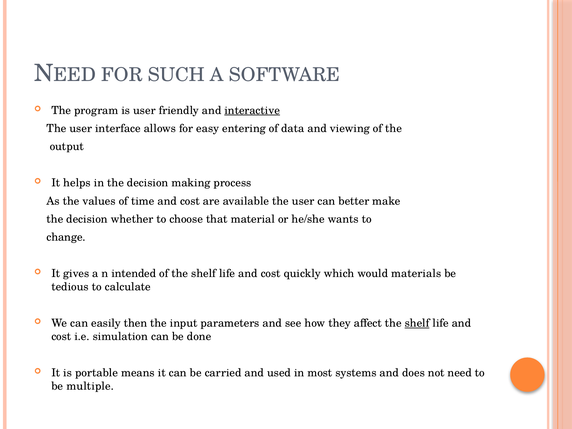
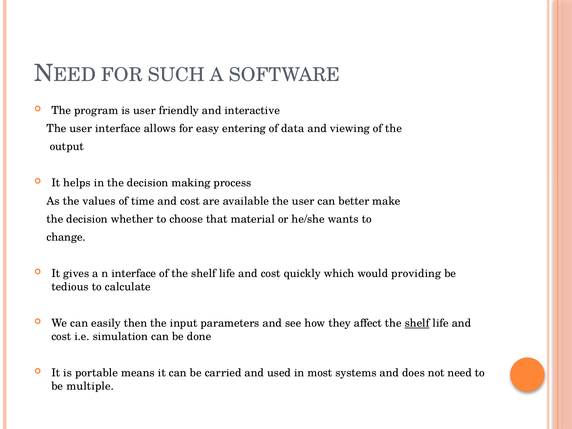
interactive underline: present -> none
n intended: intended -> interface
materials: materials -> providing
